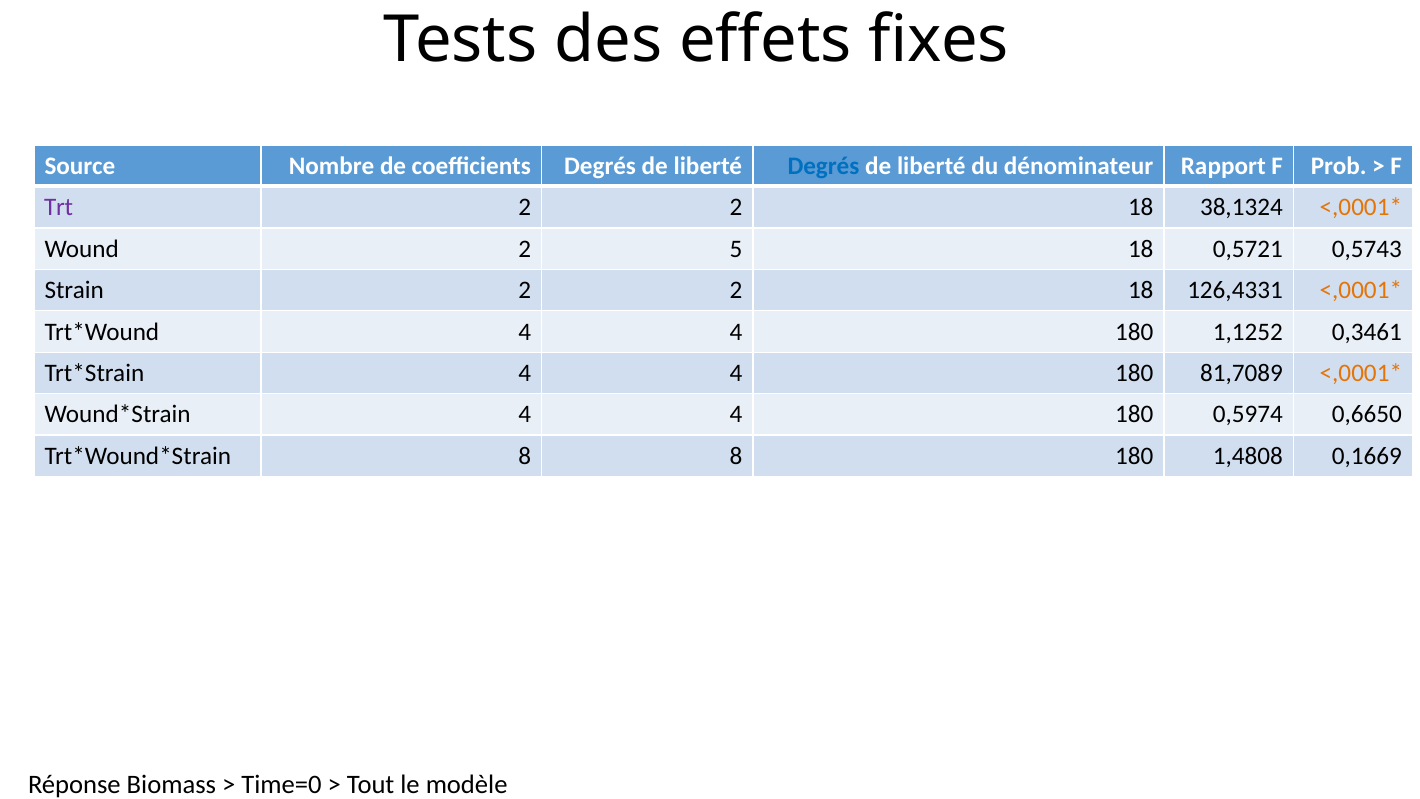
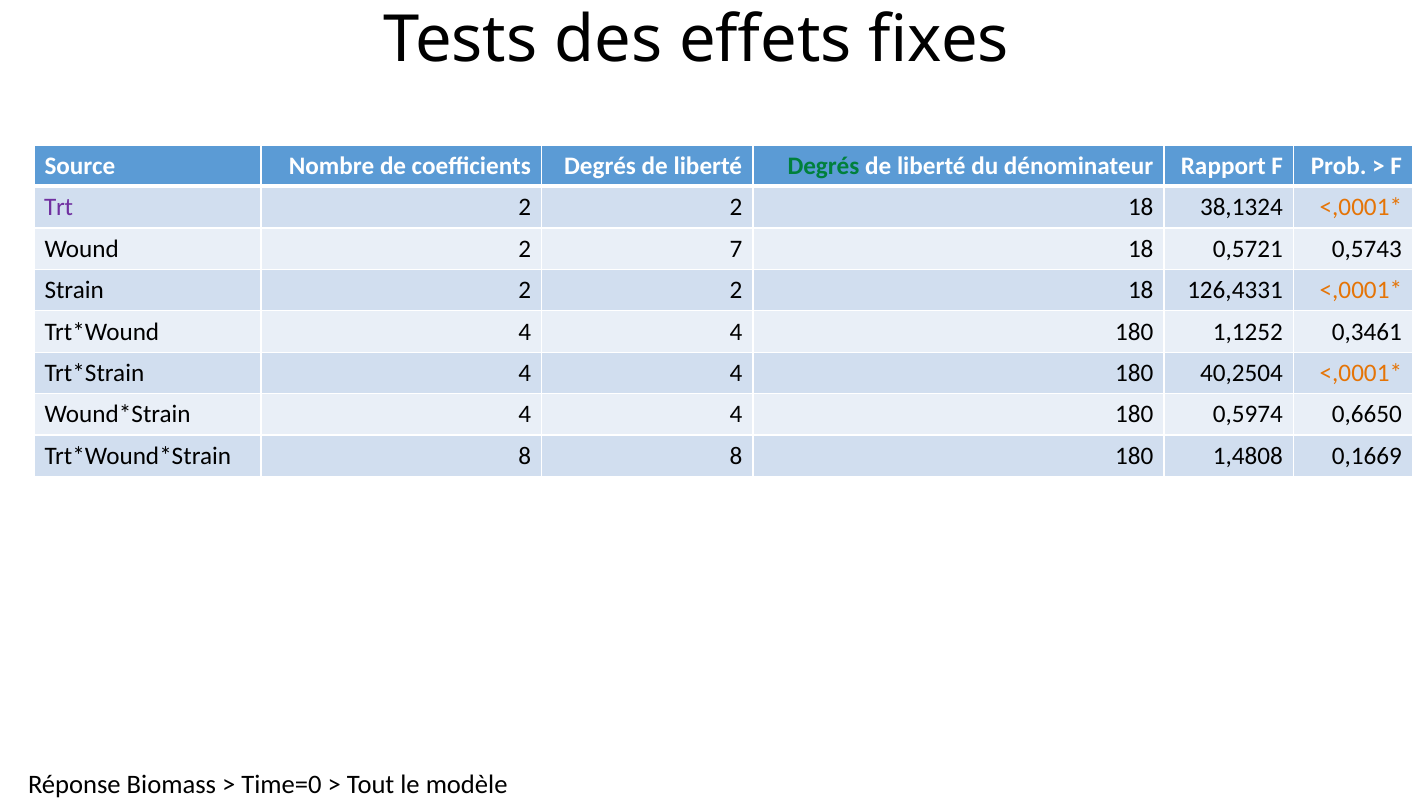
Degrés at (823, 166) colour: blue -> green
5: 5 -> 7
81,7089: 81,7089 -> 40,2504
